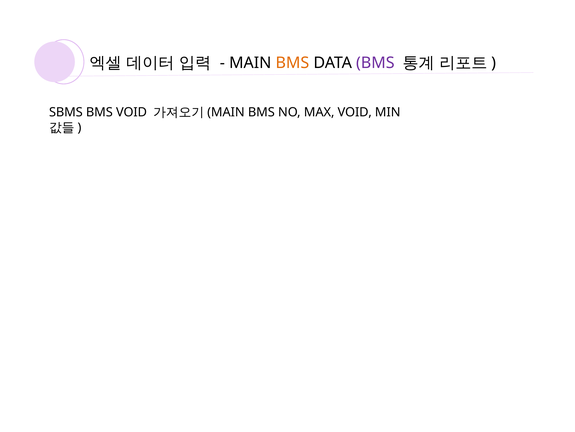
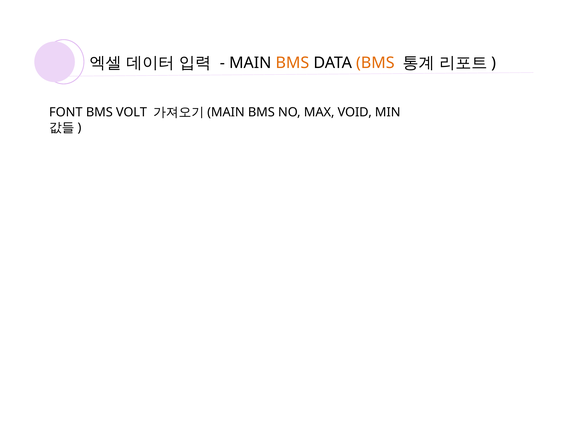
BMS at (375, 63) colour: purple -> orange
SBMS: SBMS -> FONT
BMS VOID: VOID -> VOLT
